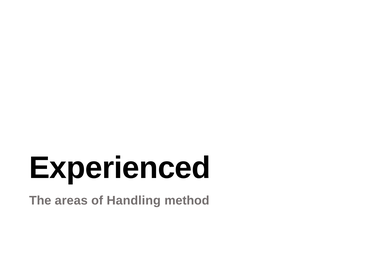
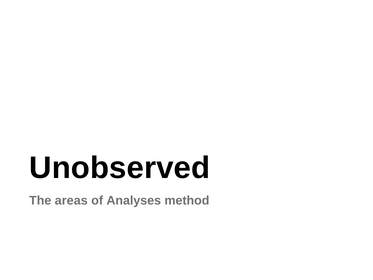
Experienced: Experienced -> Unobserved
Handling: Handling -> Analyses
